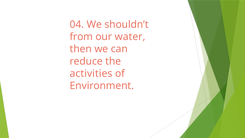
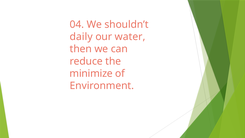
from: from -> daily
activities: activities -> minimize
